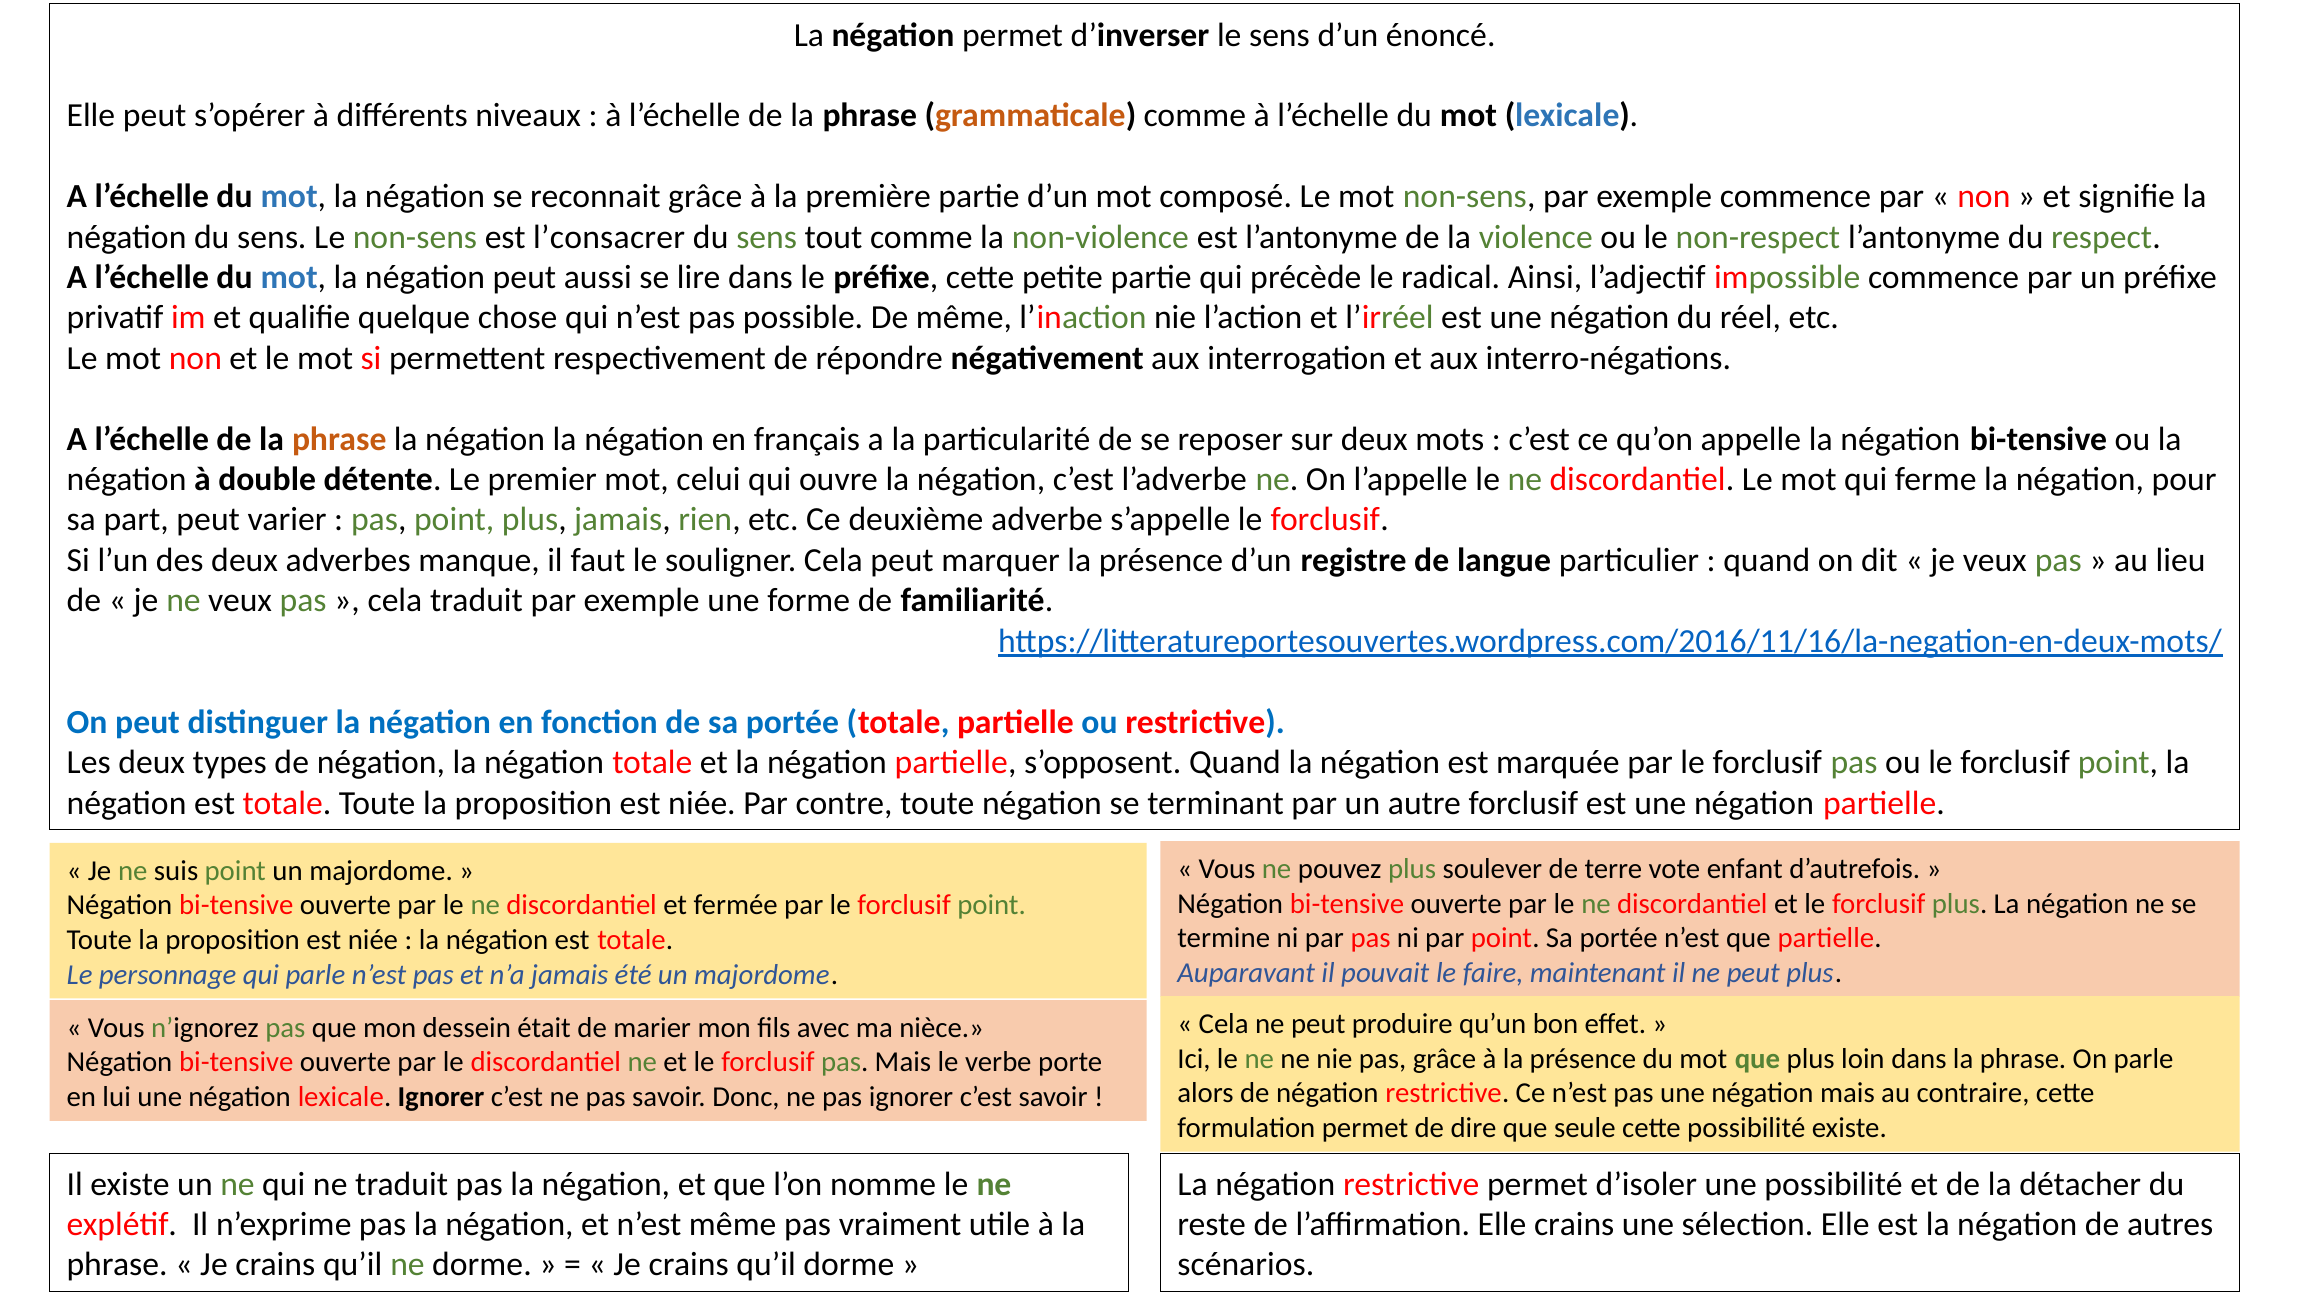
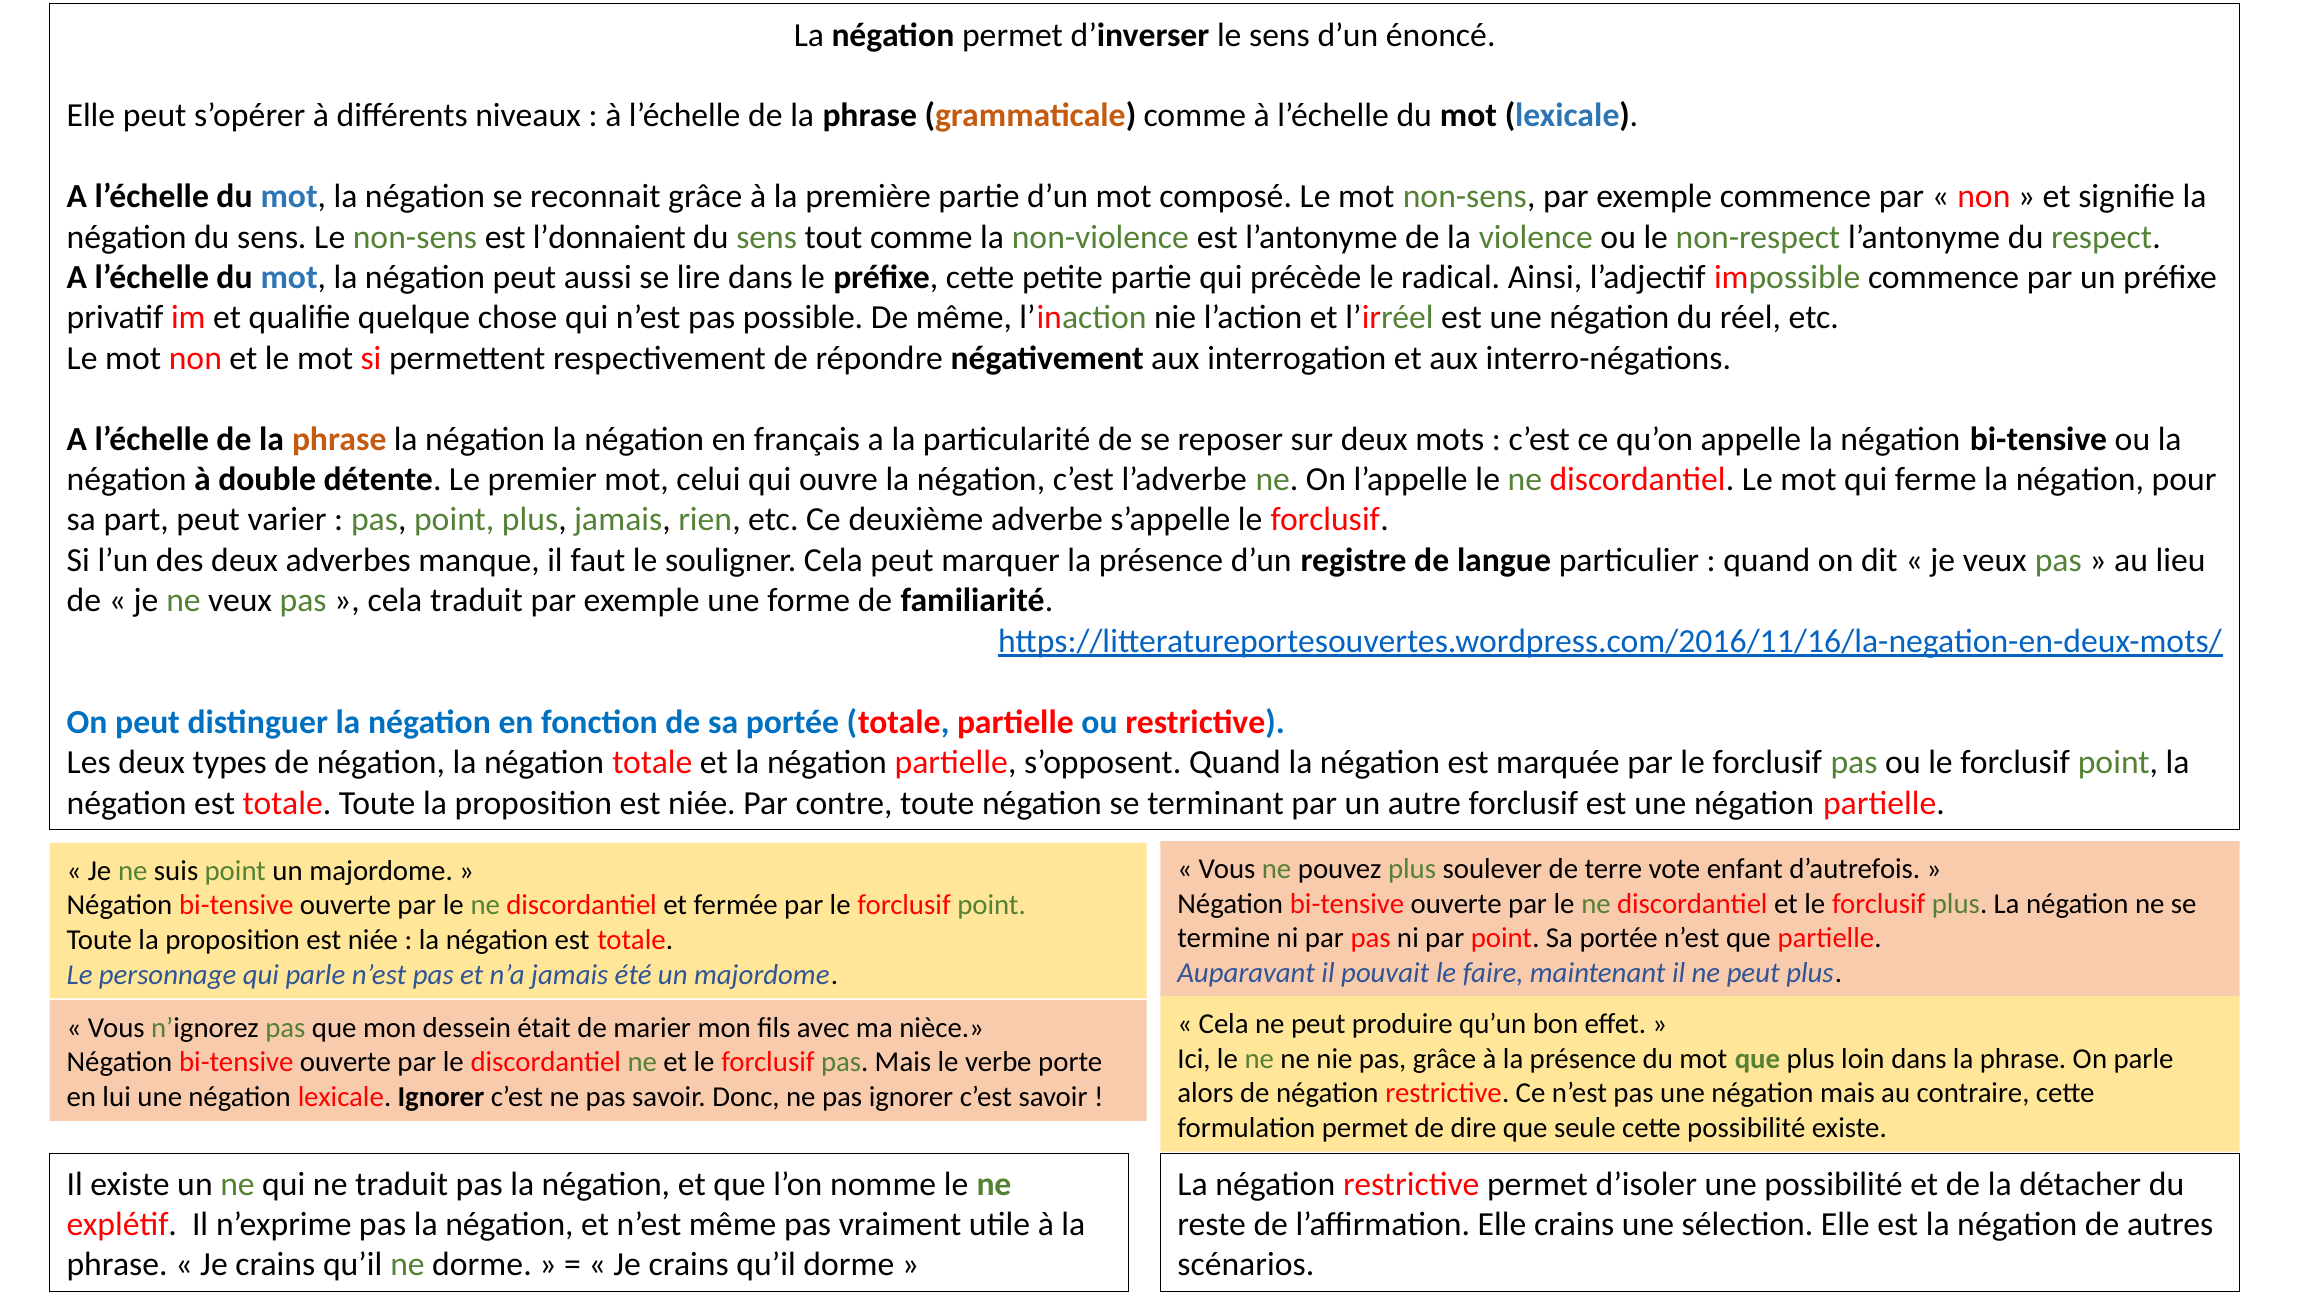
l’consacrer: l’consacrer -> l’donnaient
